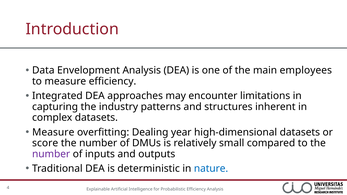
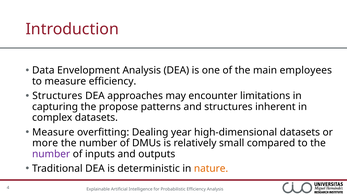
Integrated at (57, 96): Integrated -> Structures
industry: industry -> propose
score: score -> more
nature colour: blue -> orange
